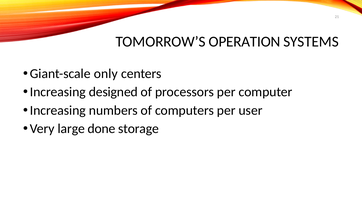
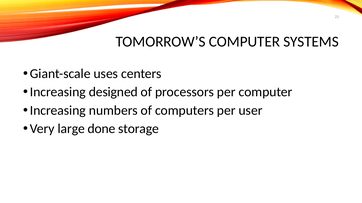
TOMORROW’S OPERATION: OPERATION -> COMPUTER
only: only -> uses
